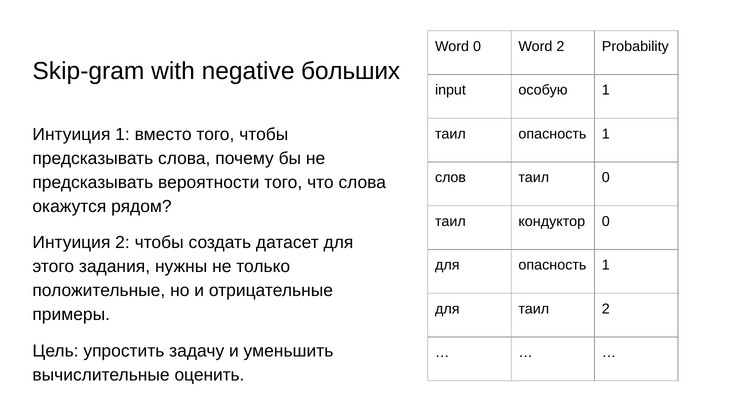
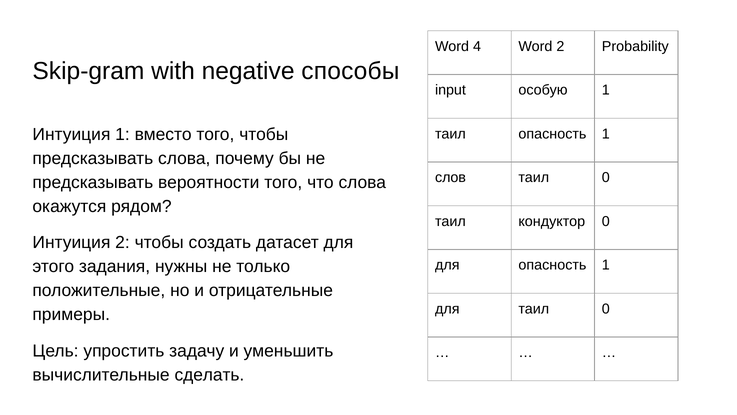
Word 0: 0 -> 4
больших: больших -> способы
для таил 2: 2 -> 0
оценить: оценить -> сделать
